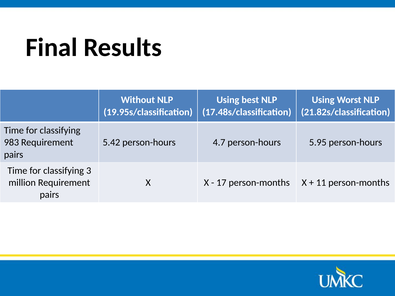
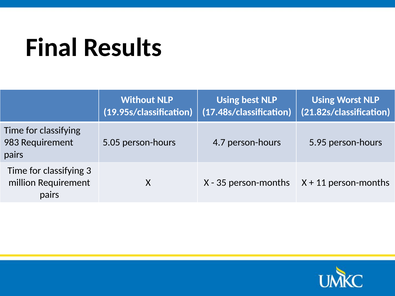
5.42: 5.42 -> 5.05
17: 17 -> 35
